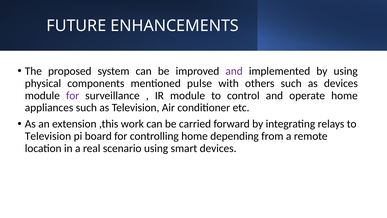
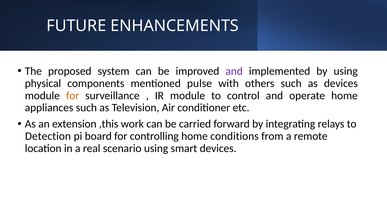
for at (73, 95) colour: purple -> orange
Television at (48, 136): Television -> Detection
depending: depending -> conditions
